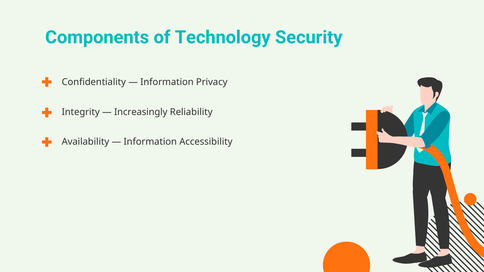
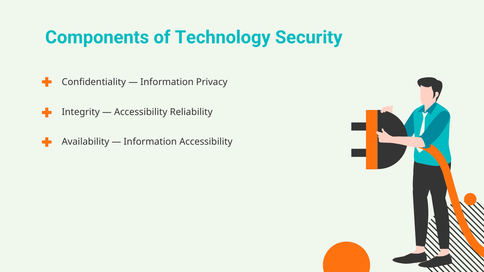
Increasingly at (141, 112): Increasingly -> Accessibility
